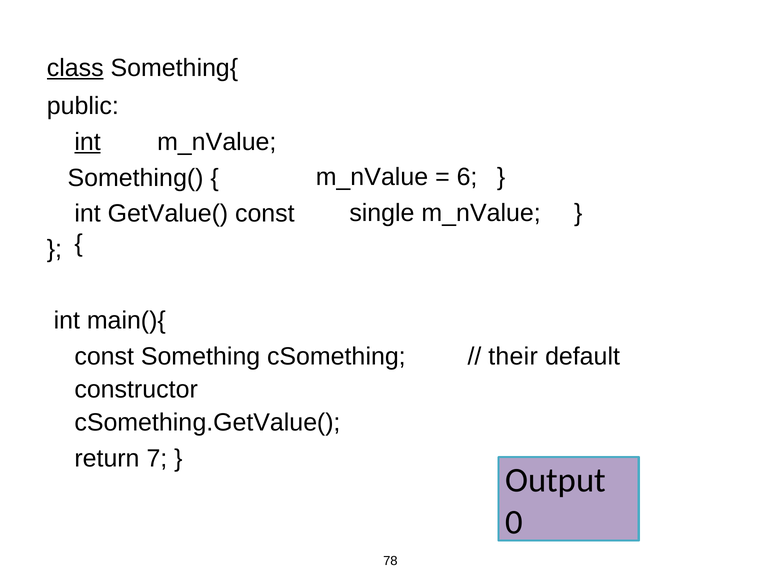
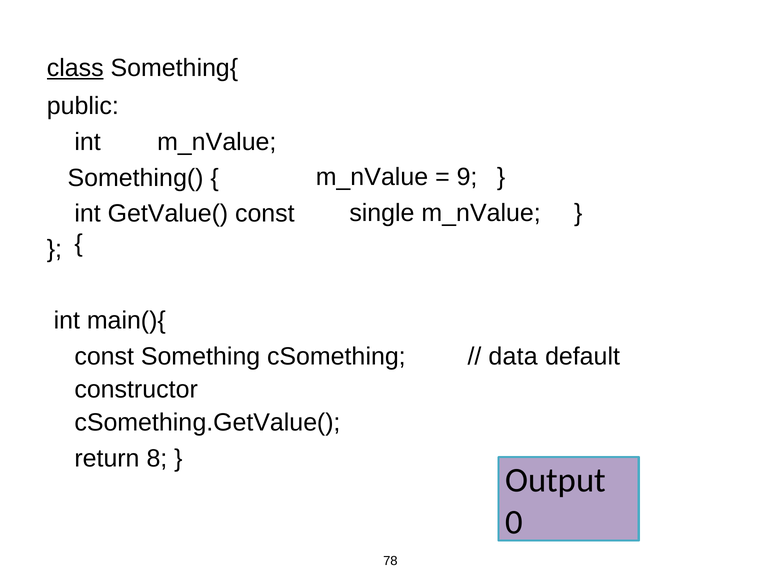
int at (88, 142) underline: present -> none
6: 6 -> 9
their: their -> data
7: 7 -> 8
